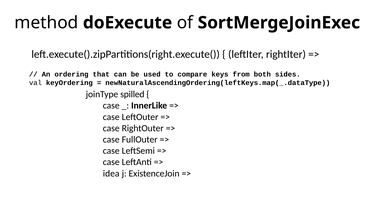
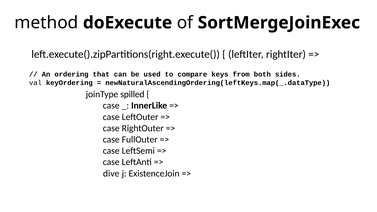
idea: idea -> dive
